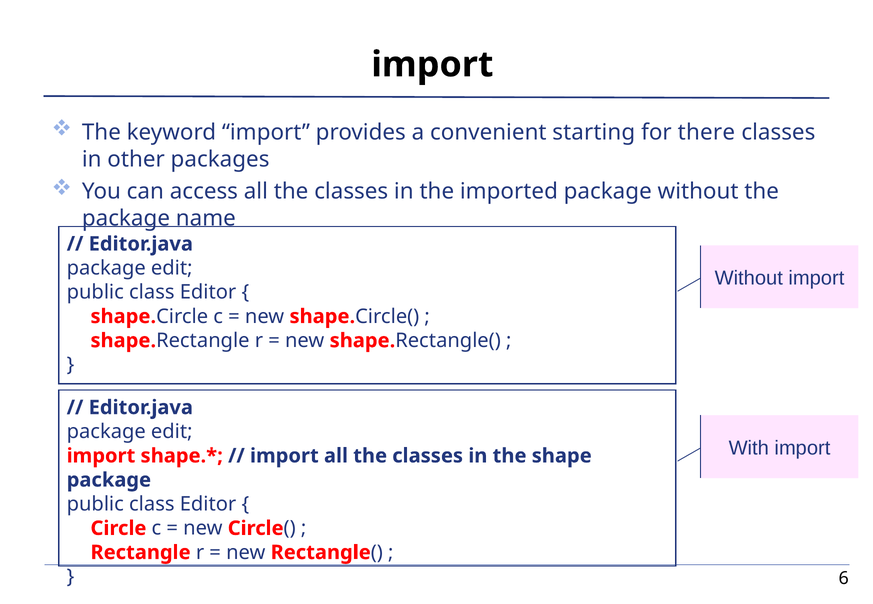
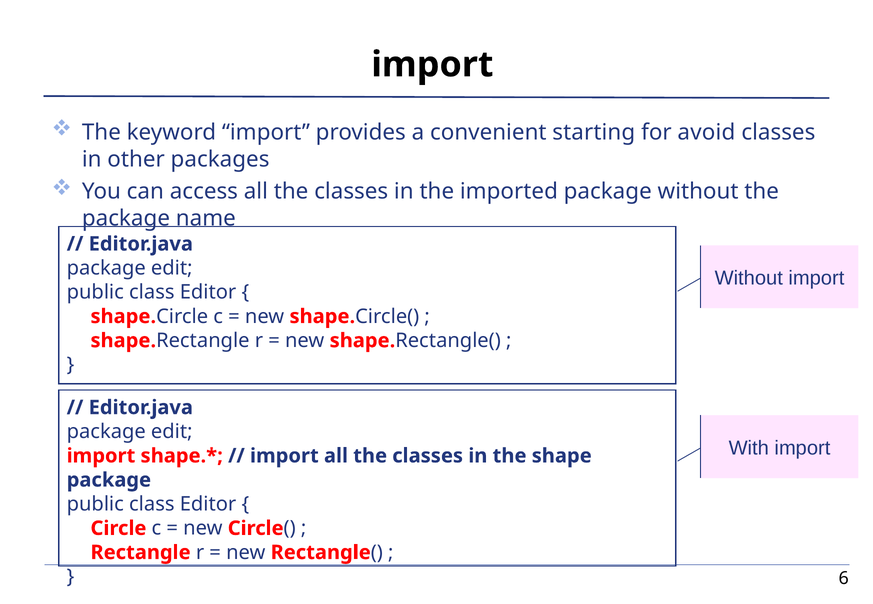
there: there -> avoid
